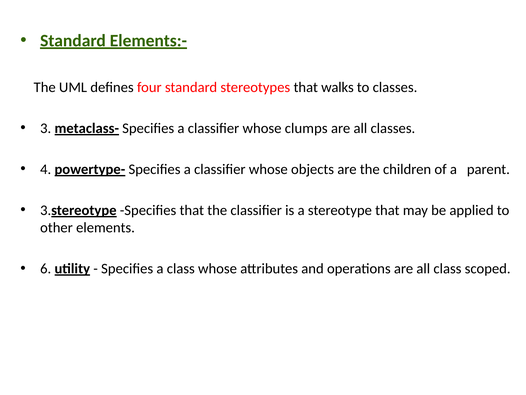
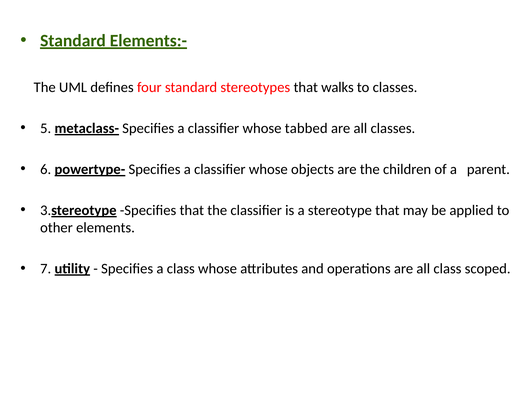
3: 3 -> 5
clumps: clumps -> tabbed
4: 4 -> 6
6: 6 -> 7
